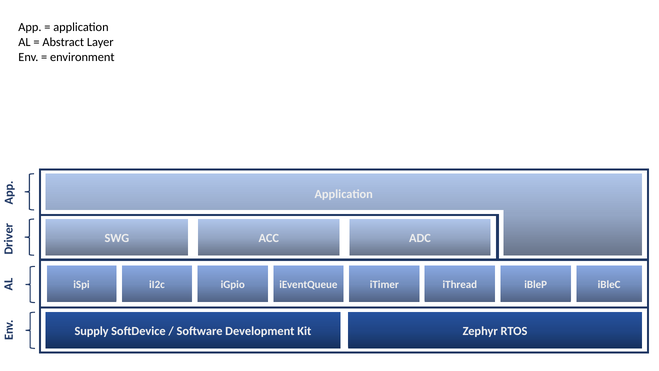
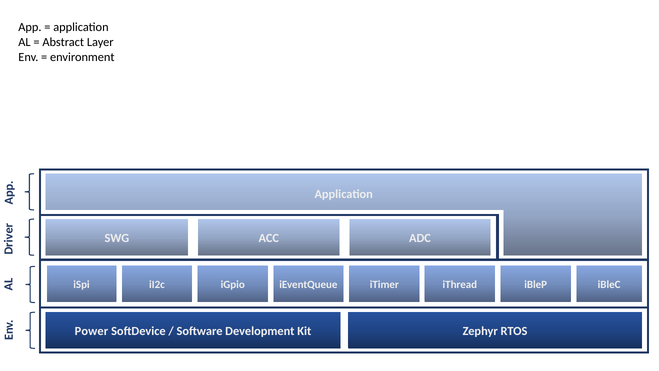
Supply: Supply -> Power
